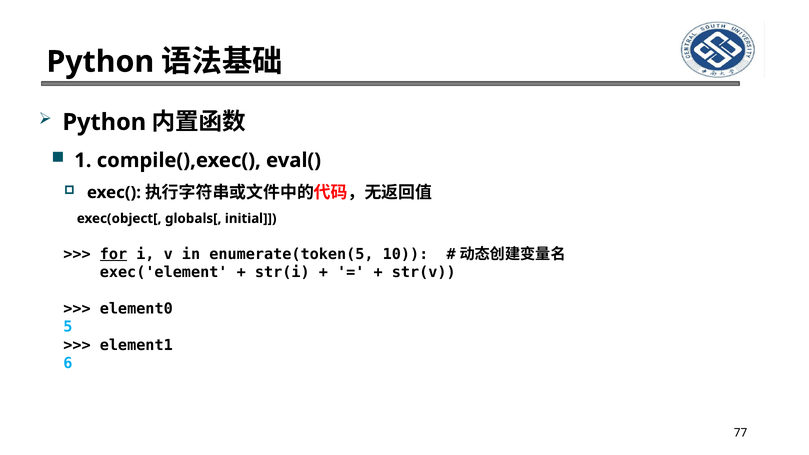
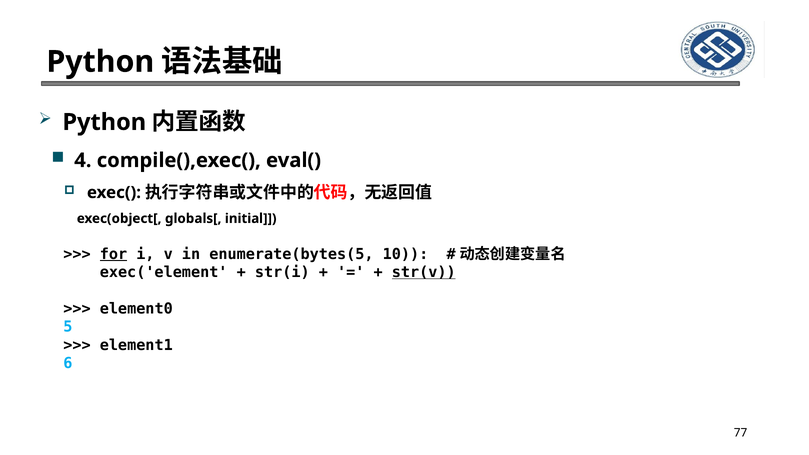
1: 1 -> 4
enumerate(token(5: enumerate(token(5 -> enumerate(bytes(5
str(v underline: none -> present
